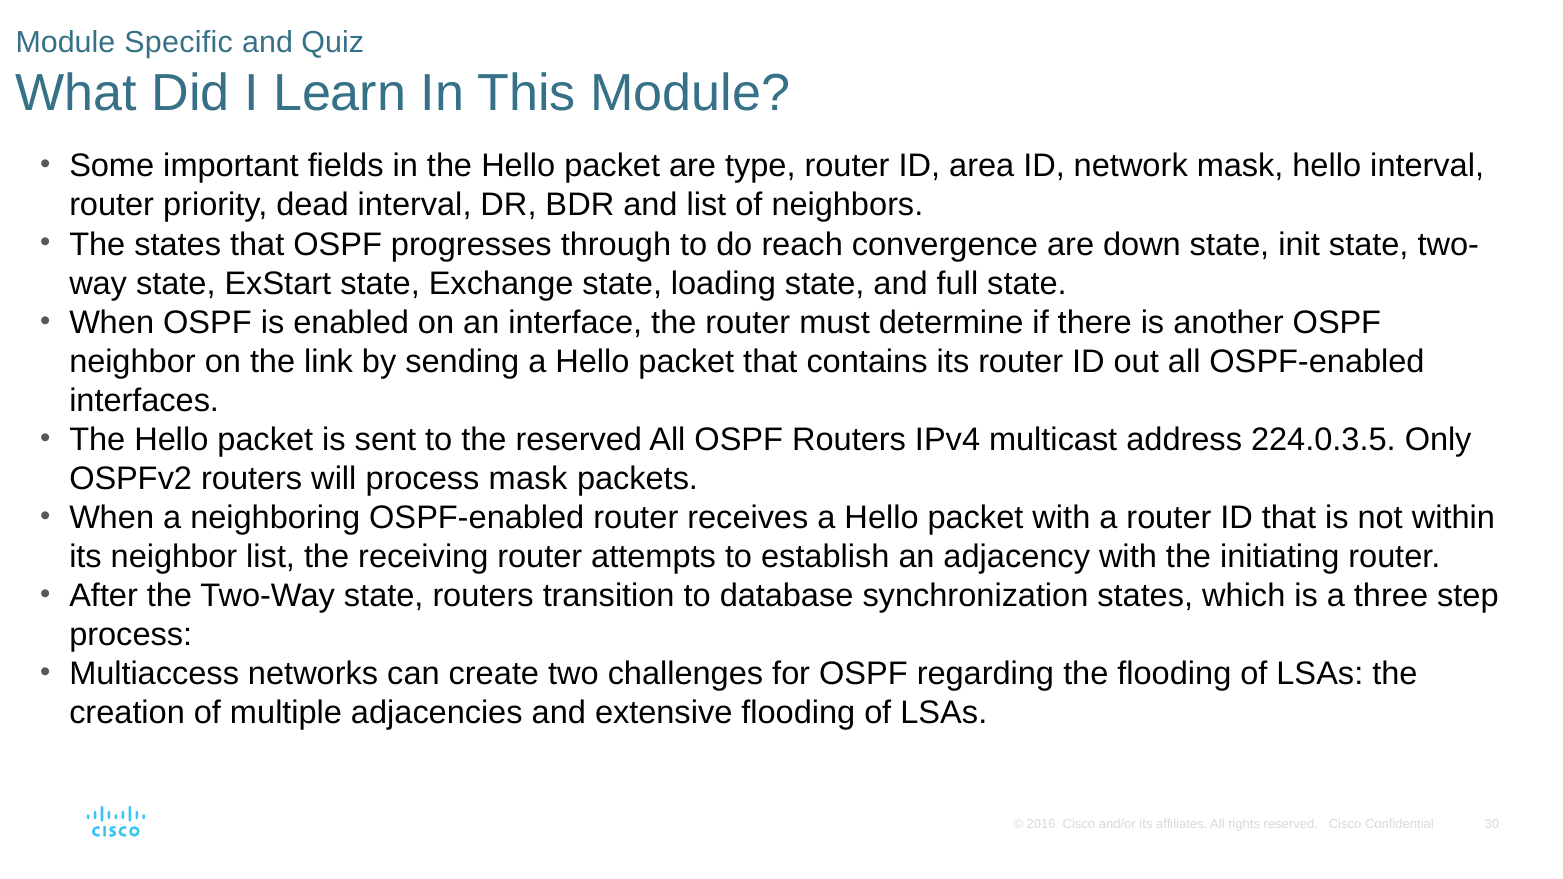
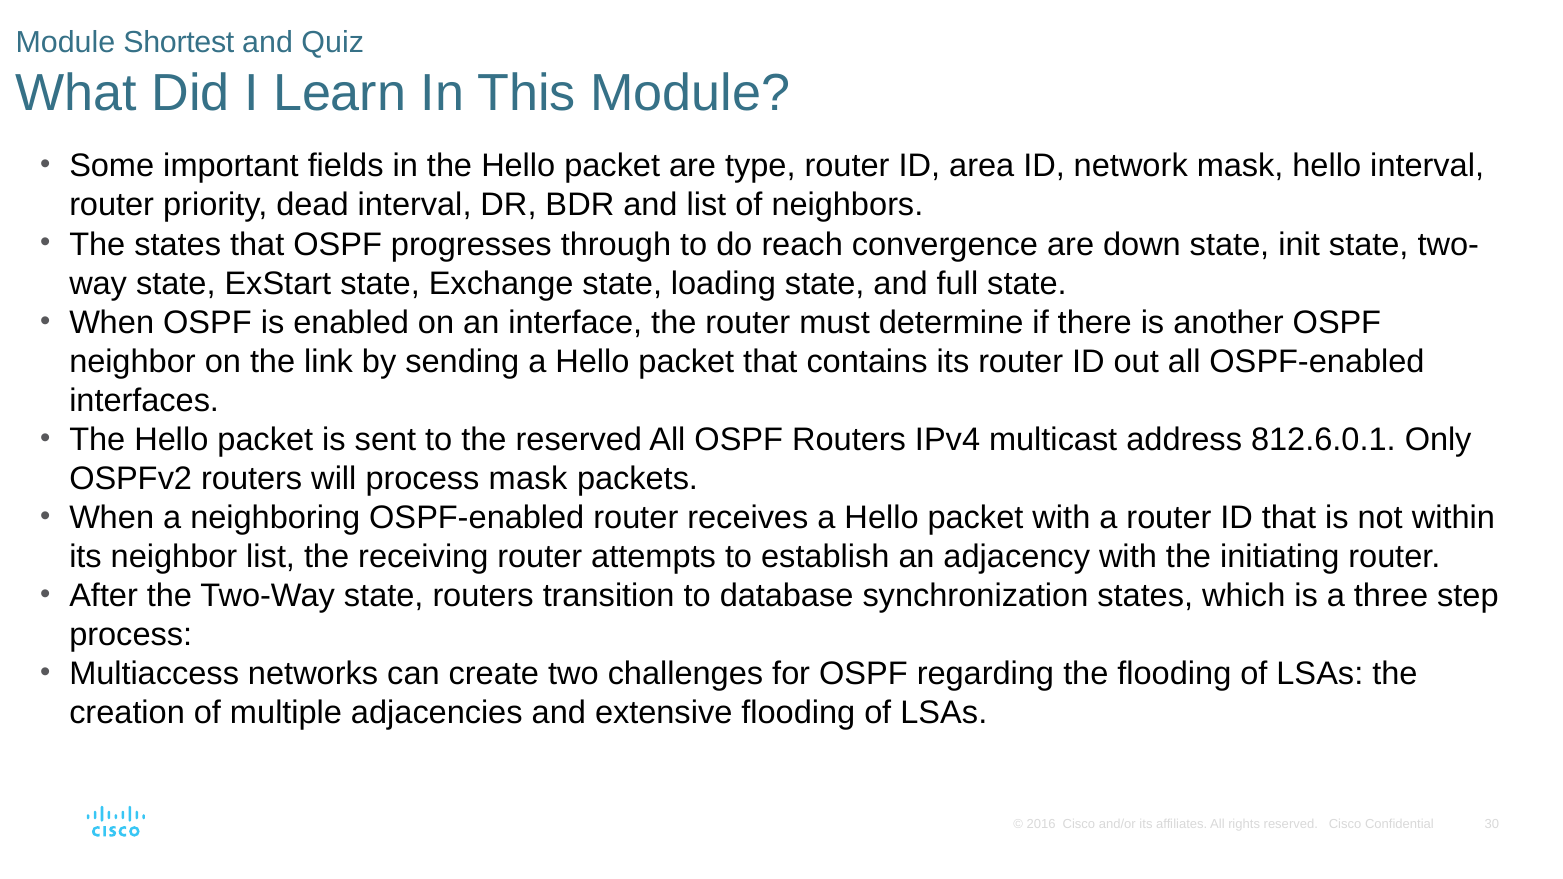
Specific: Specific -> Shortest
224.0.3.5: 224.0.3.5 -> 812.6.0.1
